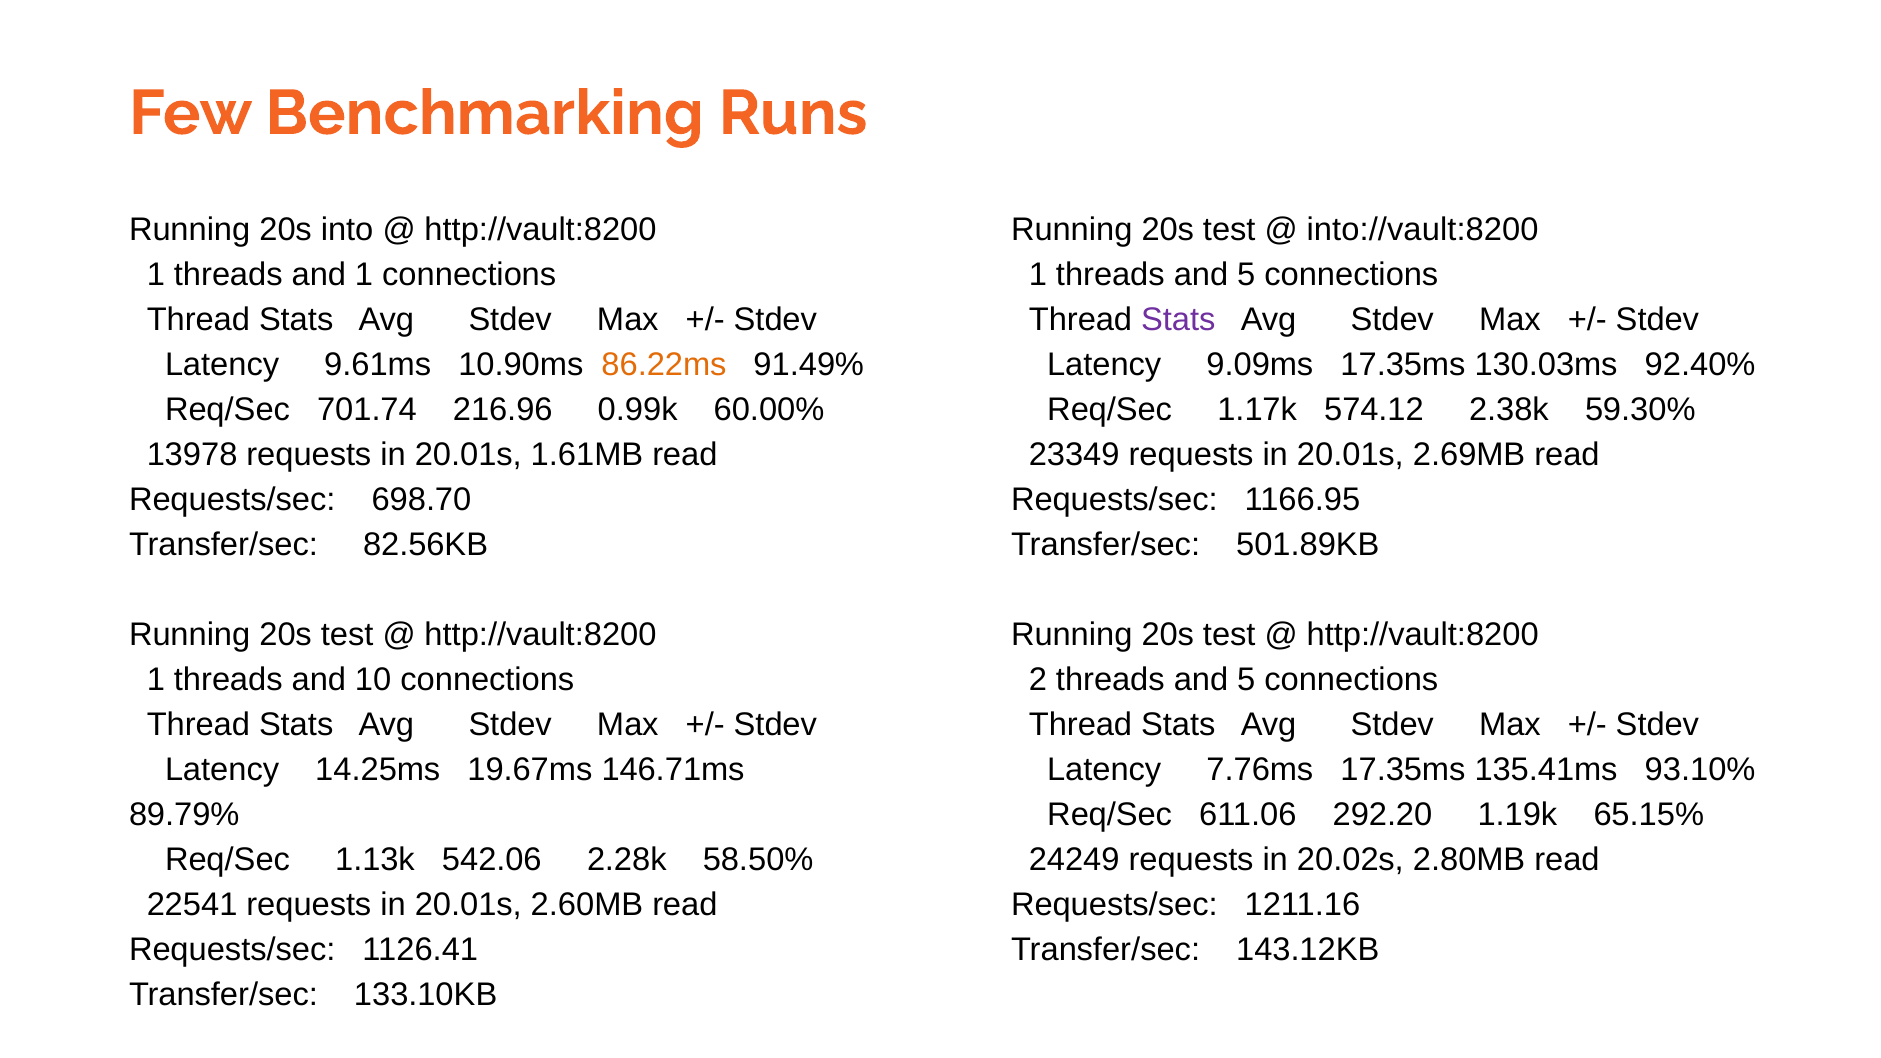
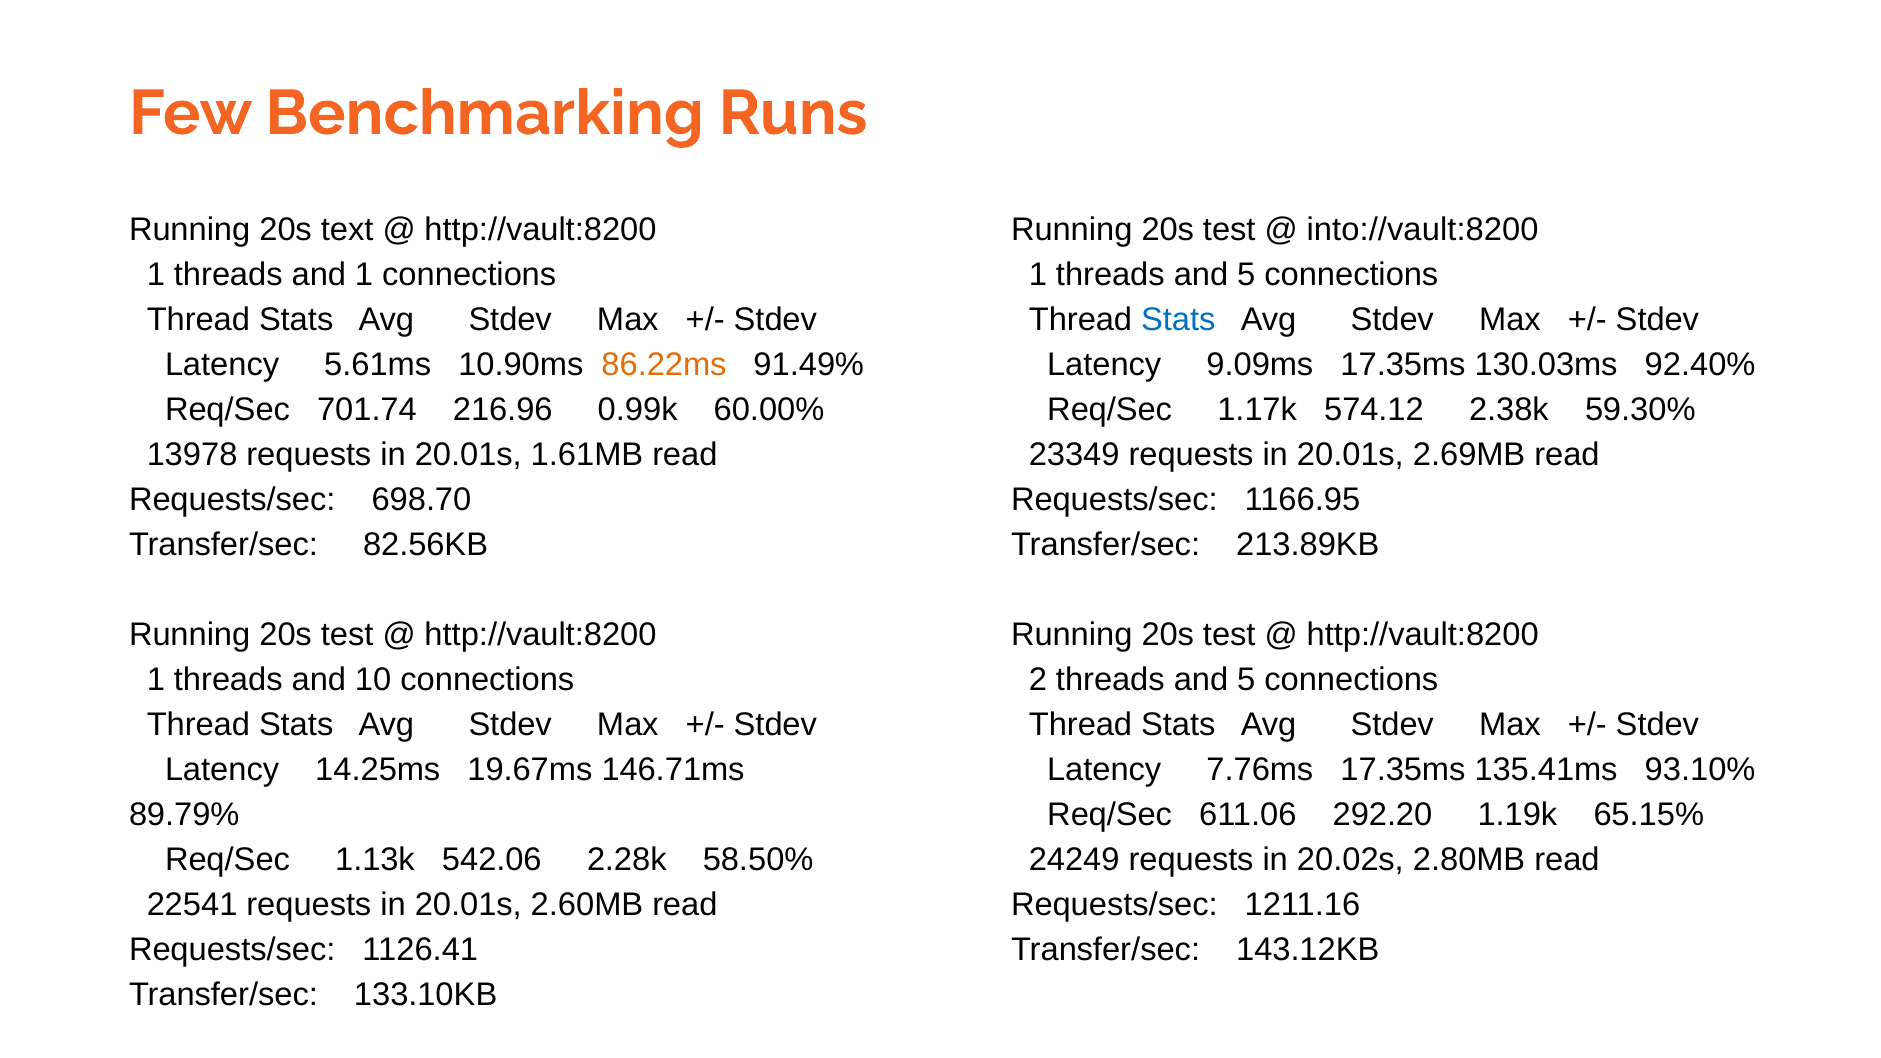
into: into -> text
Stats at (1178, 320) colour: purple -> blue
9.61ms: 9.61ms -> 5.61ms
501.89KB: 501.89KB -> 213.89KB
